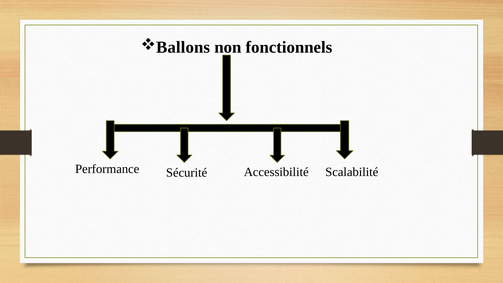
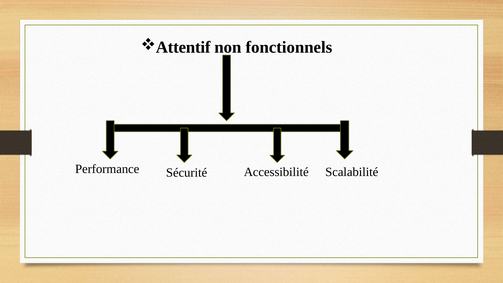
Ballons: Ballons -> Attentif
